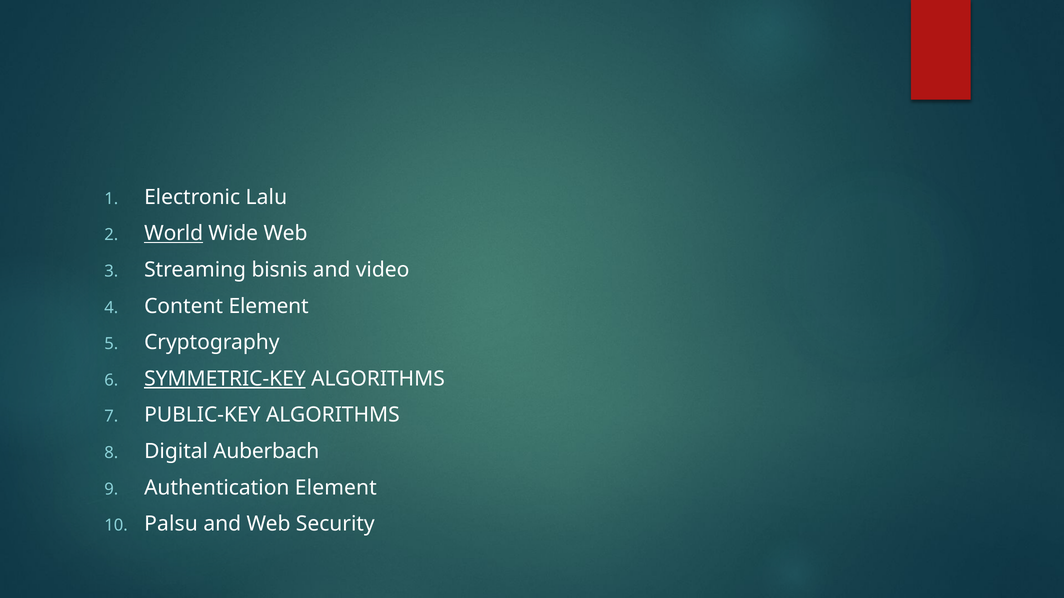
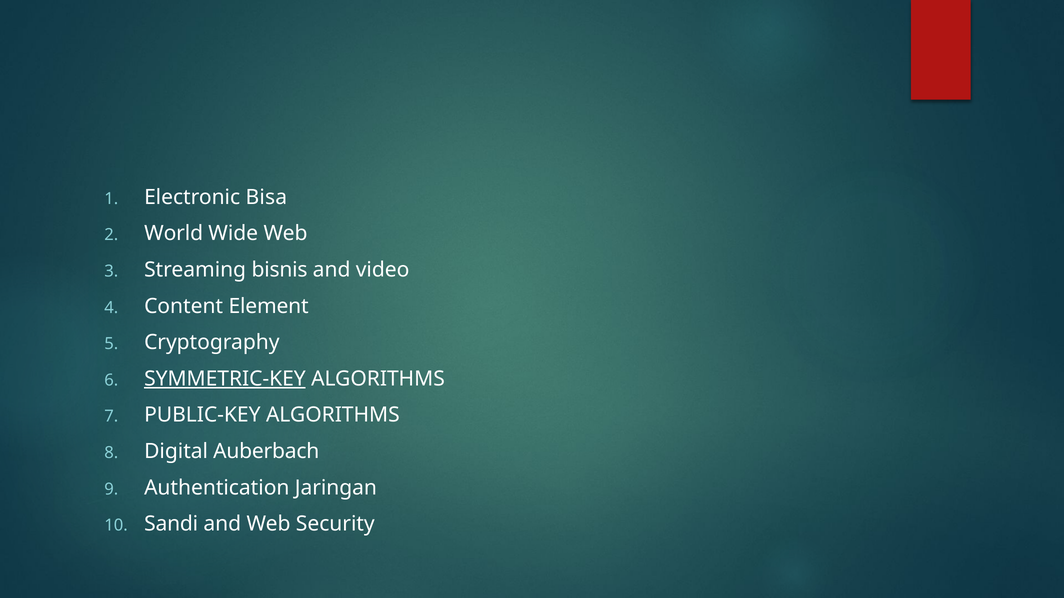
Lalu: Lalu -> Bisa
World underline: present -> none
Authentication Element: Element -> Jaringan
Palsu: Palsu -> Sandi
